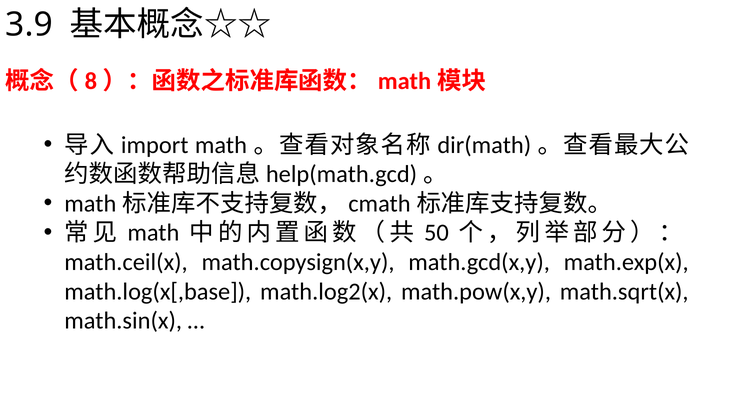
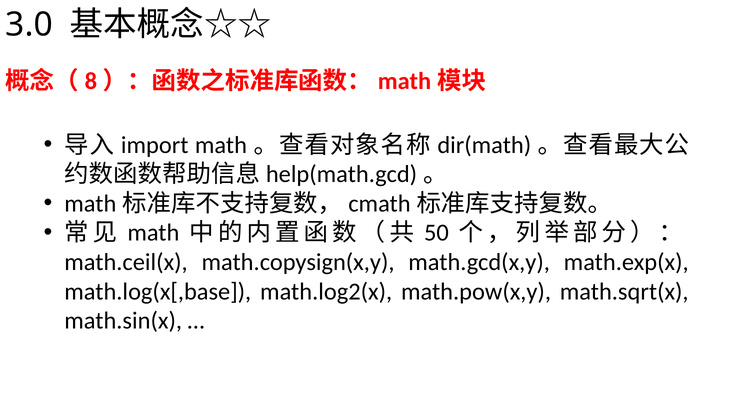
3.9: 3.9 -> 3.0
